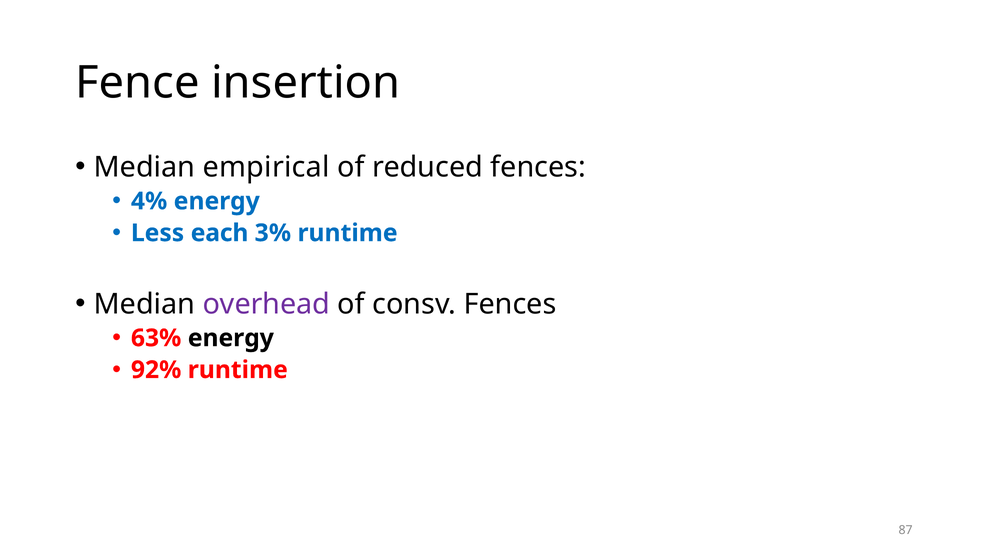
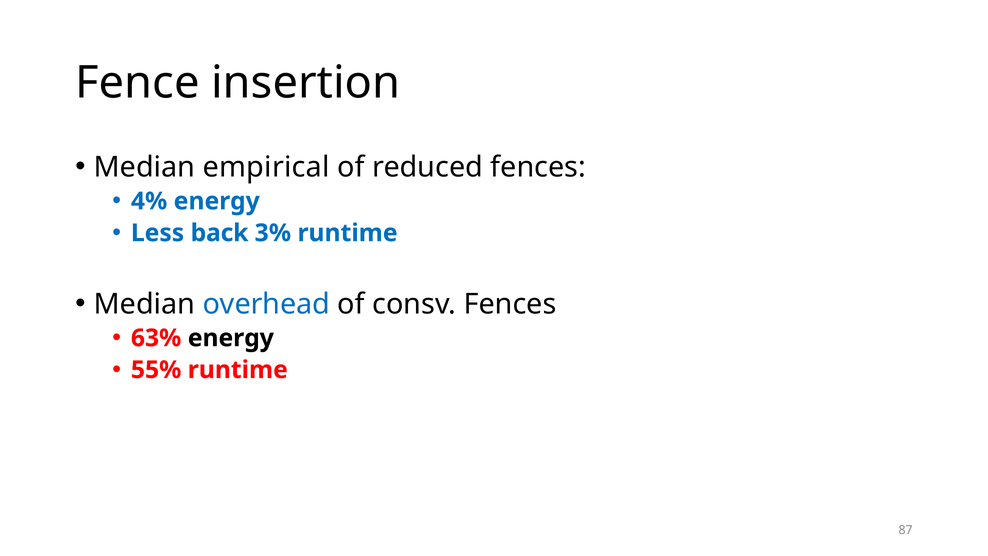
each: each -> back
overhead colour: purple -> blue
92%: 92% -> 55%
